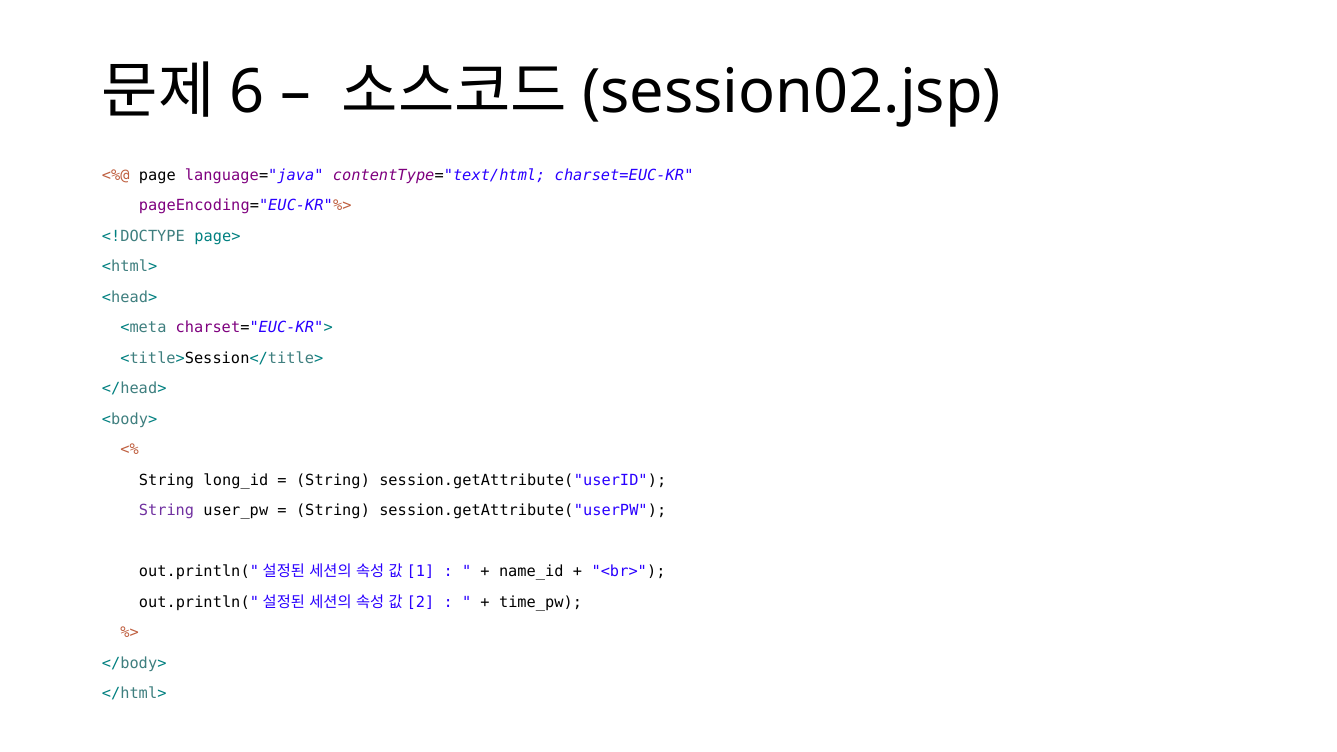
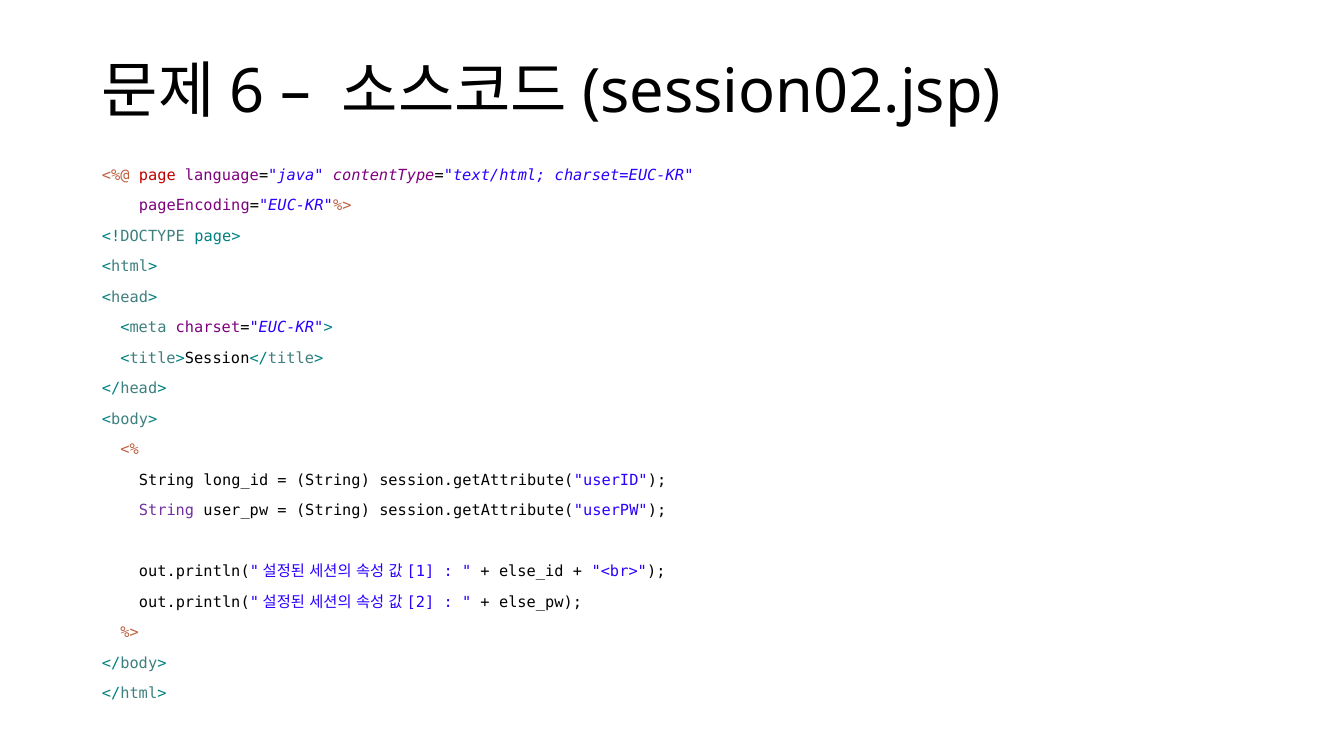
page colour: black -> red
name_id: name_id -> else_id
time_pw: time_pw -> else_pw
